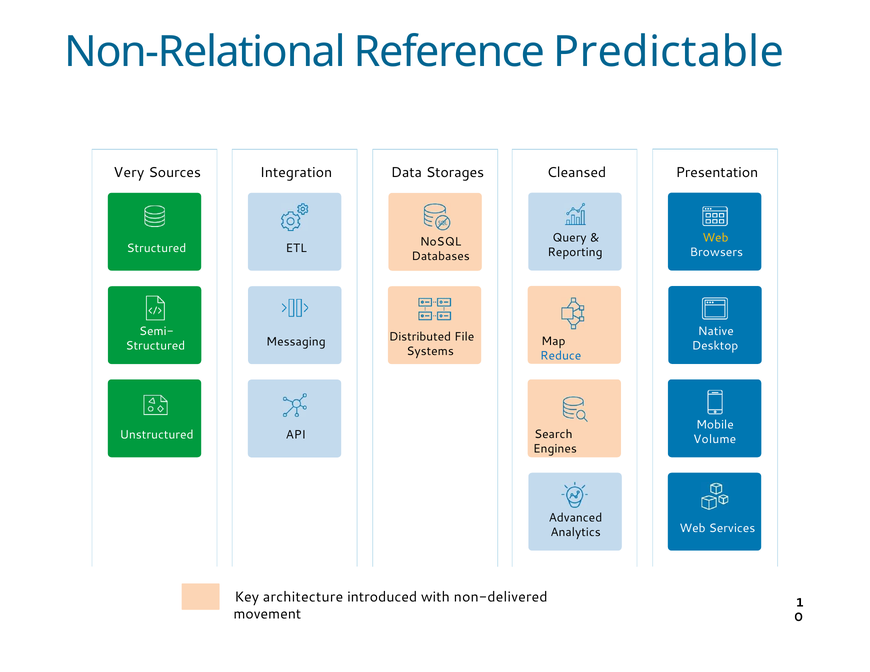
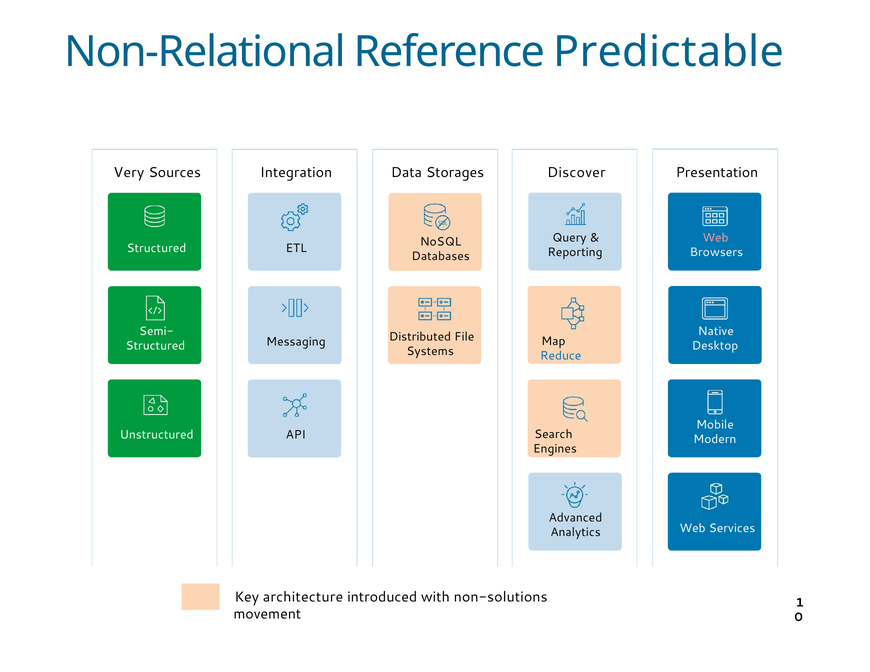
Cleansed: Cleansed -> Discover
Web at (715, 238) colour: yellow -> pink
Volume: Volume -> Modern
non-delivered: non-delivered -> non-solutions
